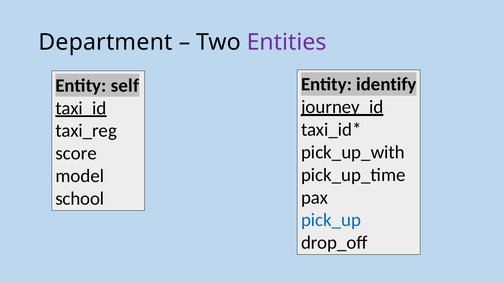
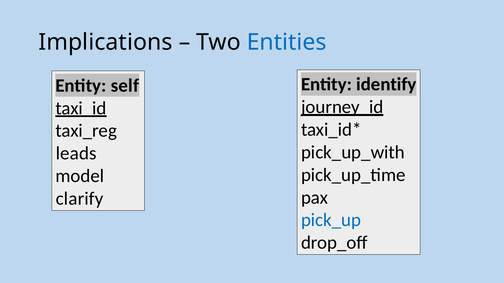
Department: Department -> Implications
Entities colour: purple -> blue
score: score -> leads
school: school -> clarify
